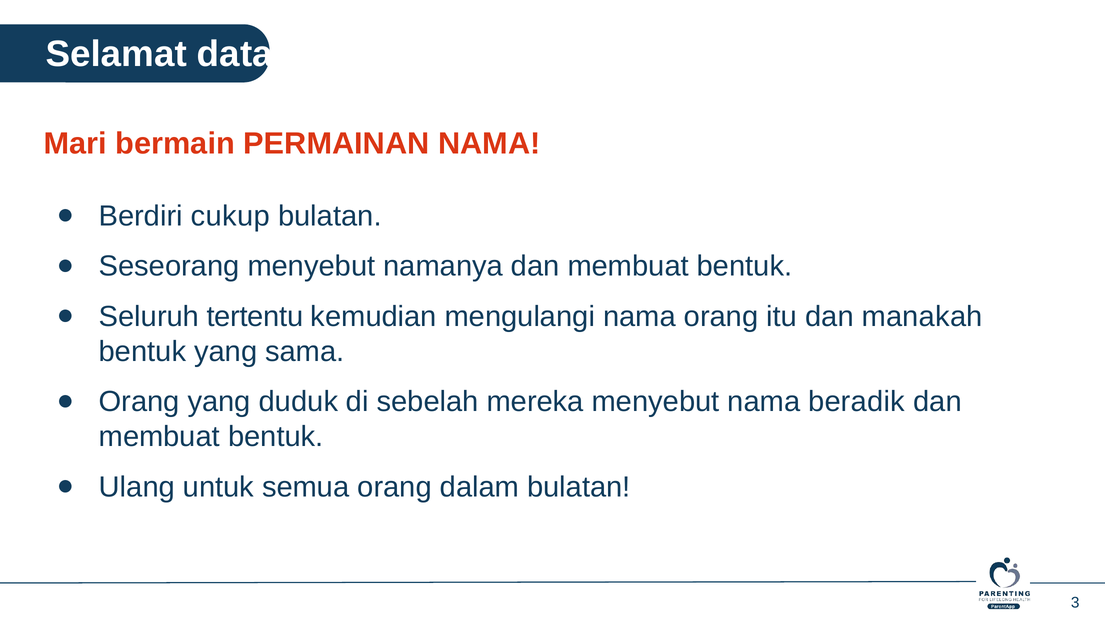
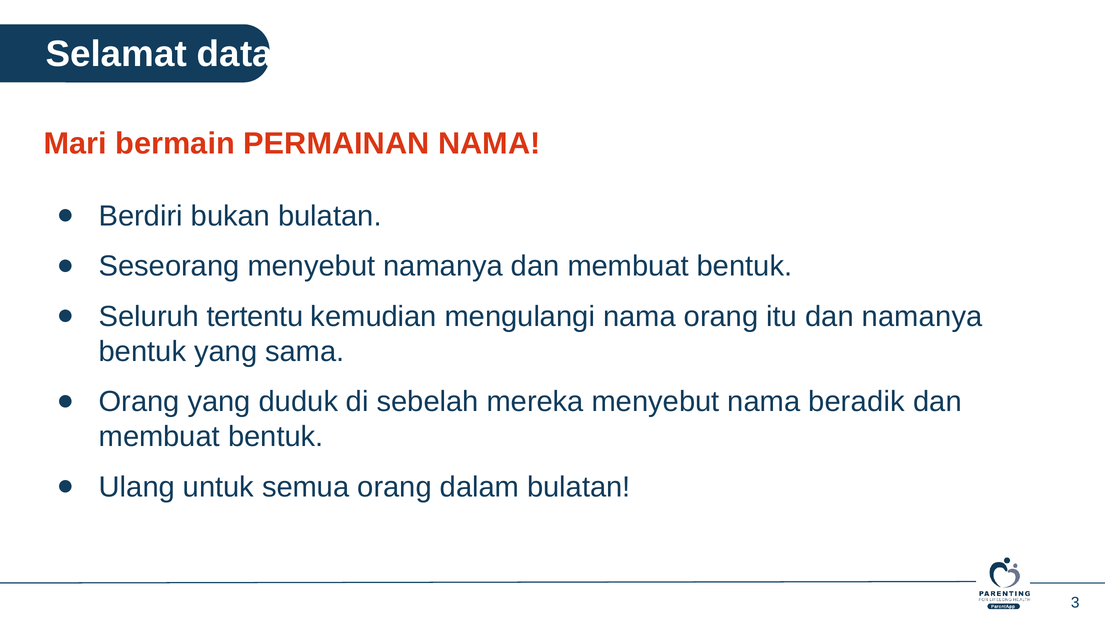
cukup: cukup -> bukan
dan manakah: manakah -> namanya
